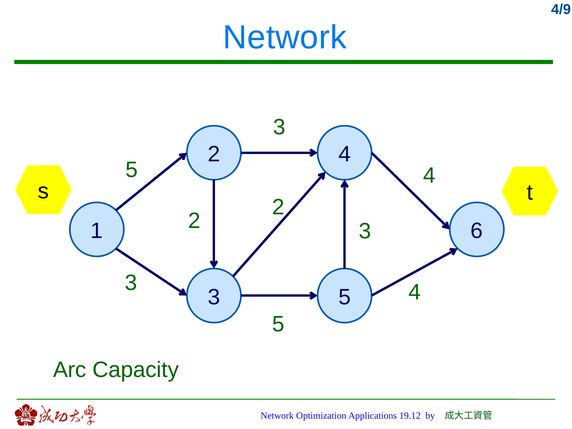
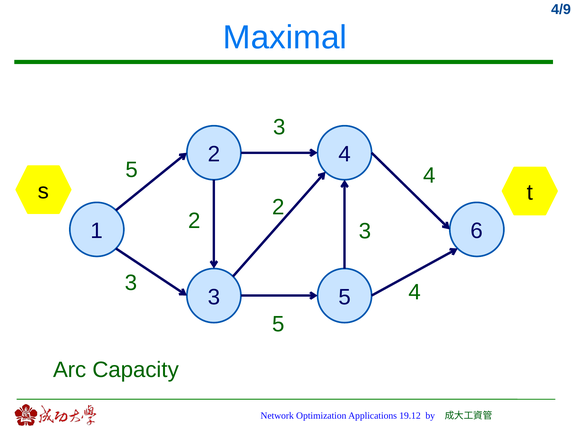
Network at (285, 38): Network -> Maximal
